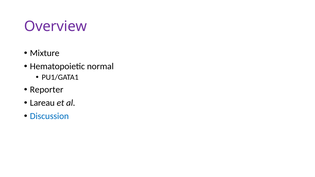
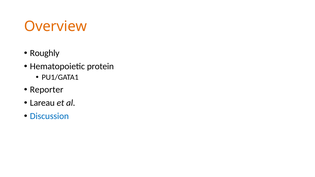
Overview colour: purple -> orange
Mixture: Mixture -> Roughly
normal: normal -> protein
